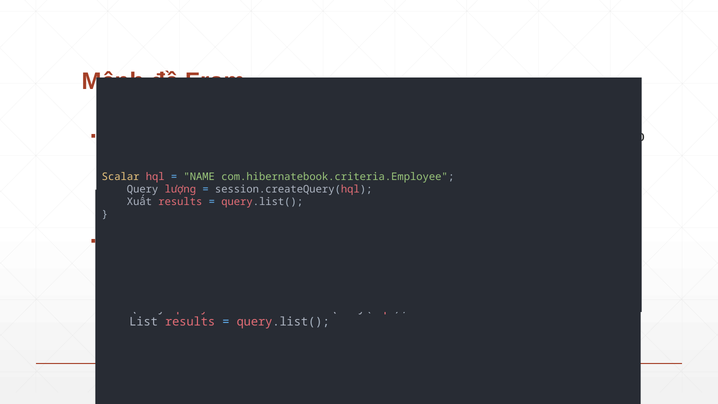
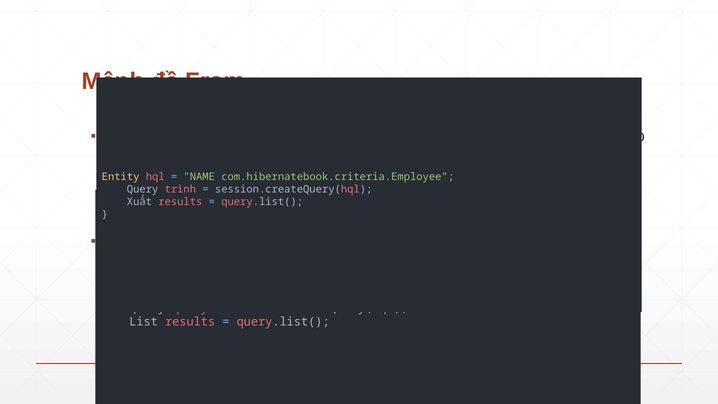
Scalar: Scalar -> Entity
lượng: lượng -> trình
